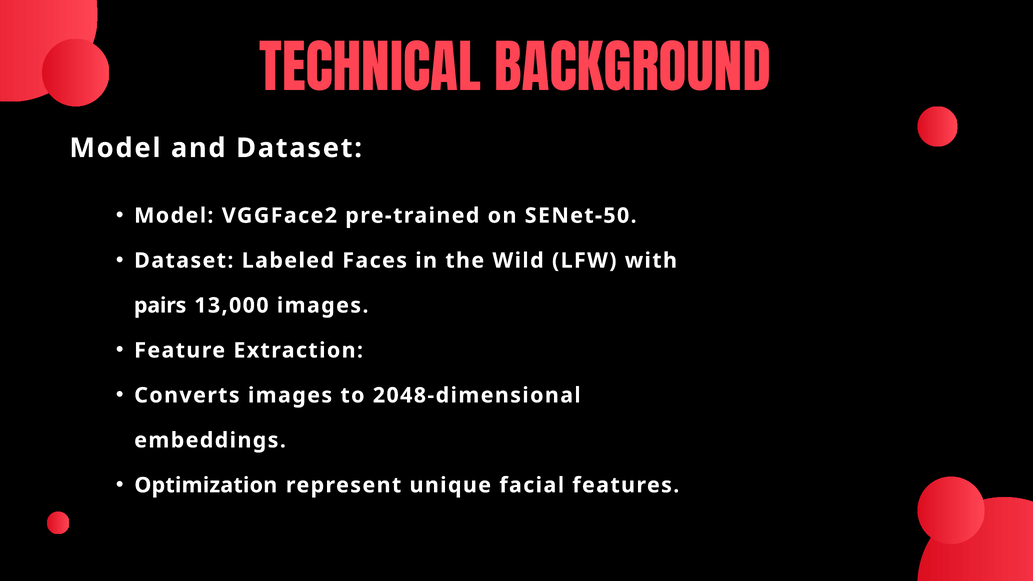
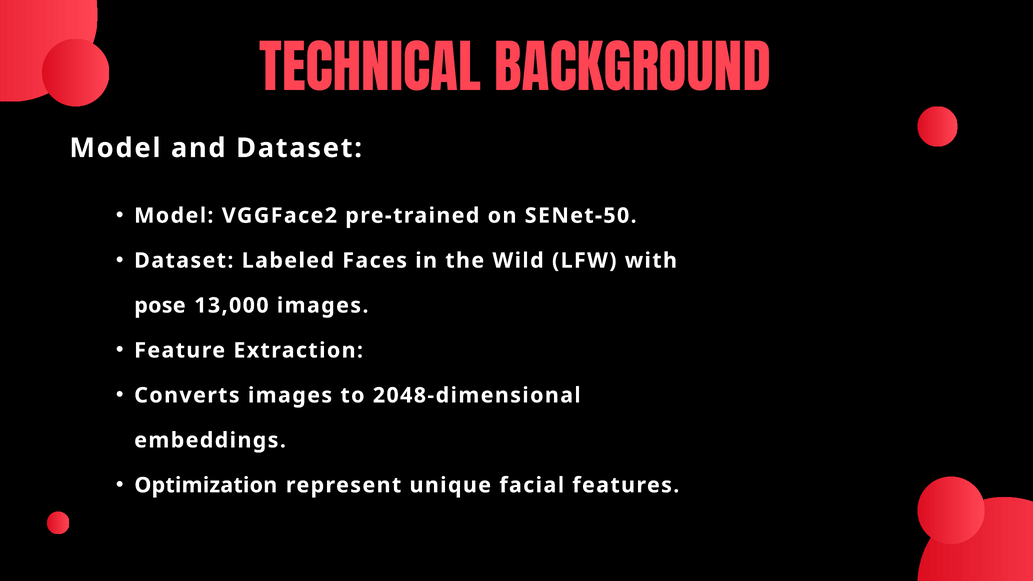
pairs: pairs -> pose
